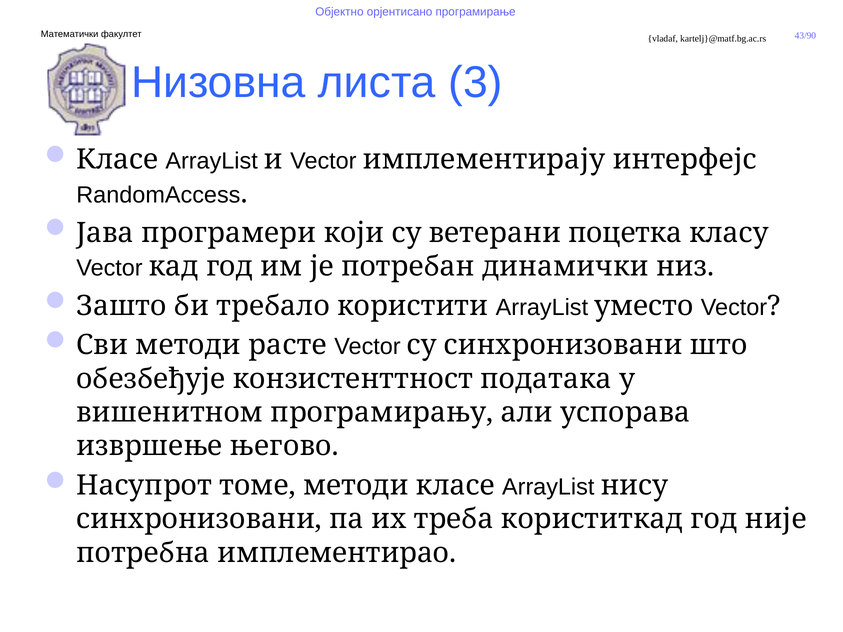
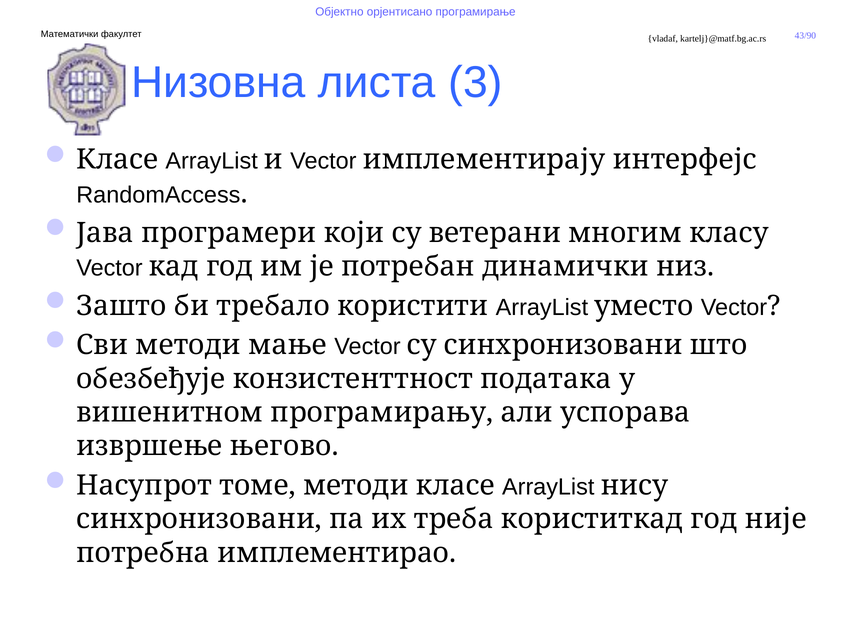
поцетка: поцетка -> многим
расте: расте -> мање
